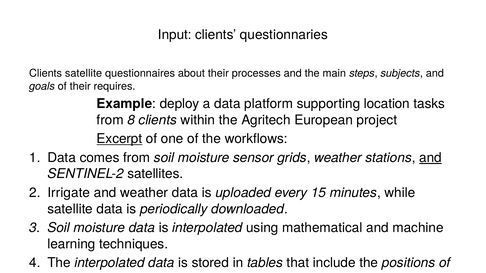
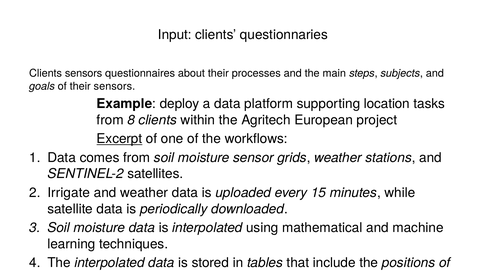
Clients satellite: satellite -> sensors
their requires: requires -> sensors
and at (431, 158) underline: present -> none
